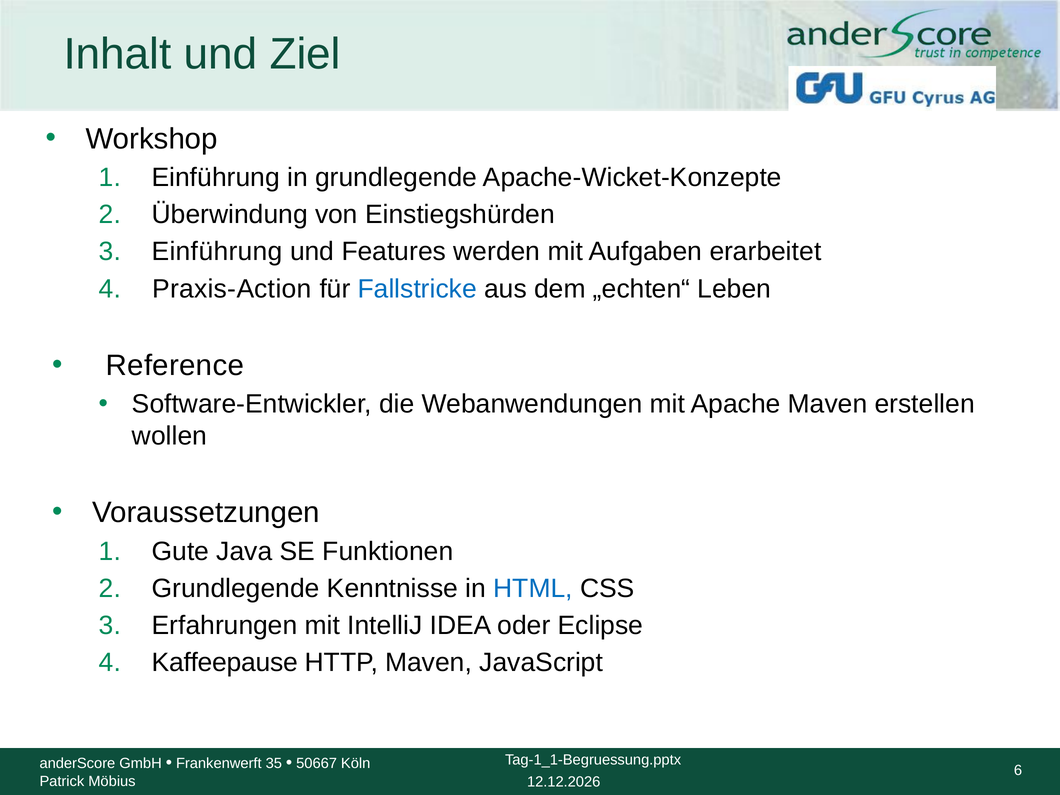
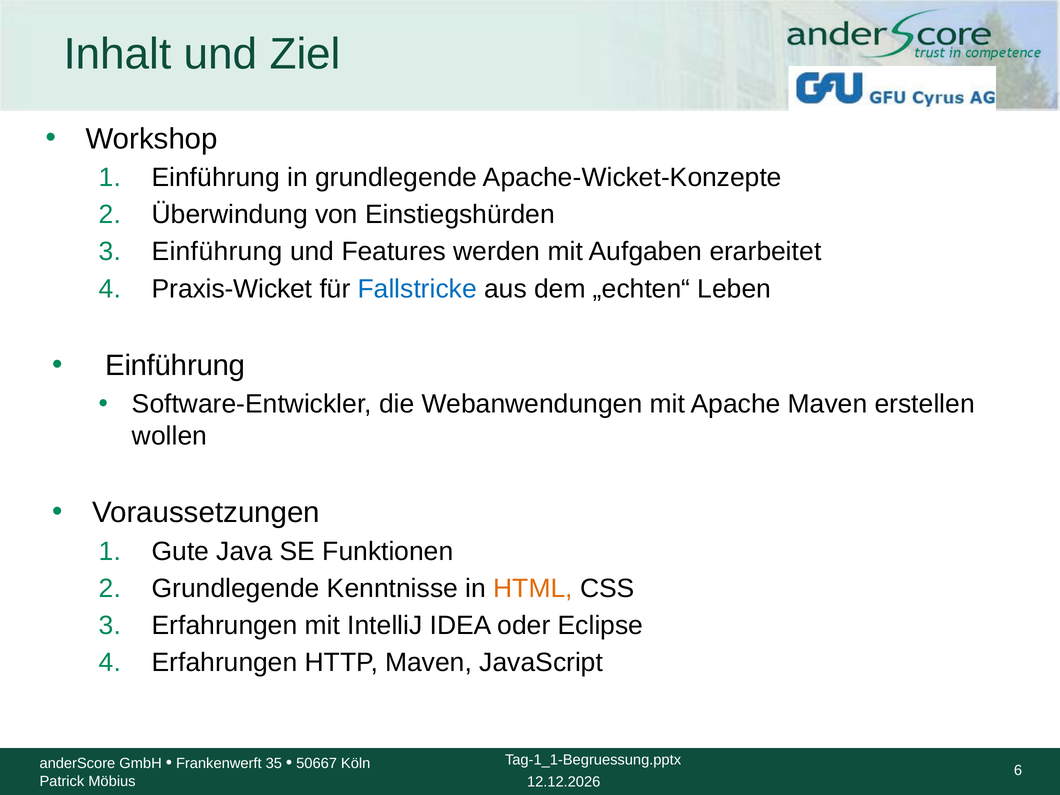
Praxis-Action: Praxis-Action -> Praxis-Wicket
Reference at (175, 366): Reference -> Einführung
HTML colour: blue -> orange
Kaffeepause at (225, 663): Kaffeepause -> Erfahrungen
